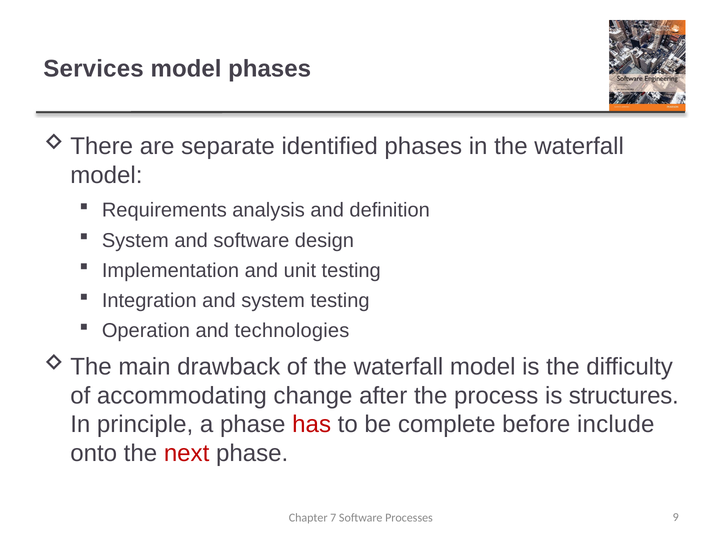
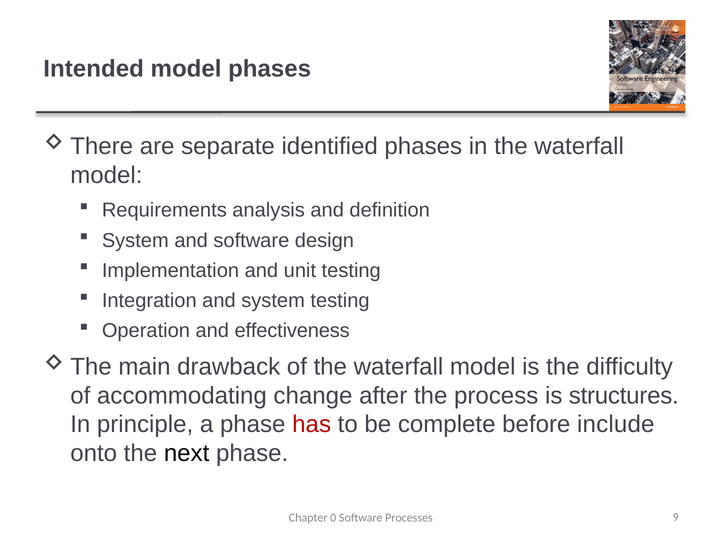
Services: Services -> Intended
technologies: technologies -> effectiveness
next colour: red -> black
7: 7 -> 0
